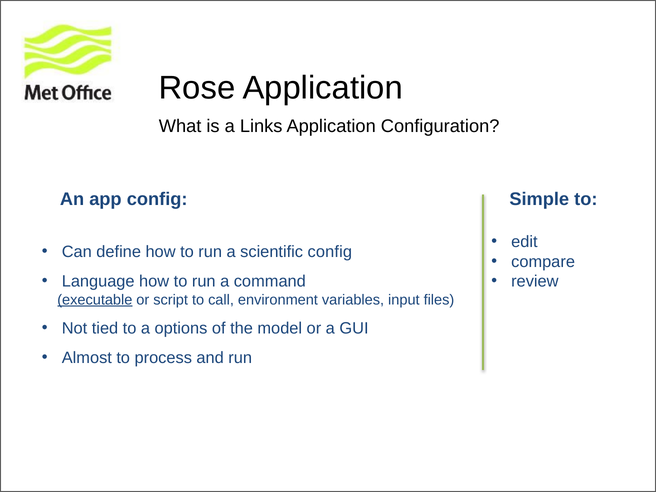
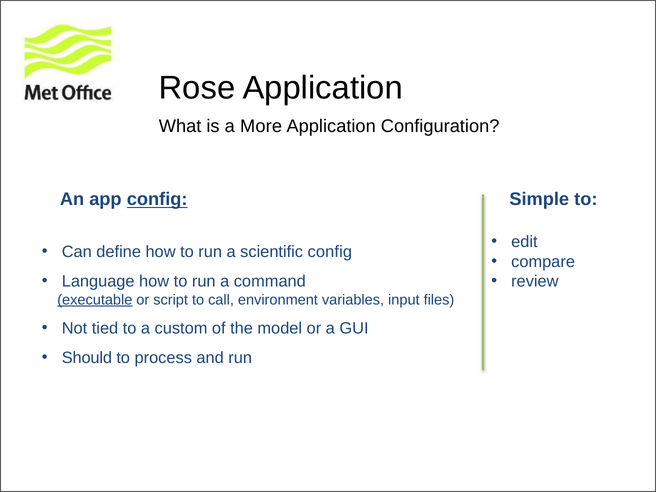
Links: Links -> More
config at (157, 199) underline: none -> present
options: options -> custom
Almost: Almost -> Should
